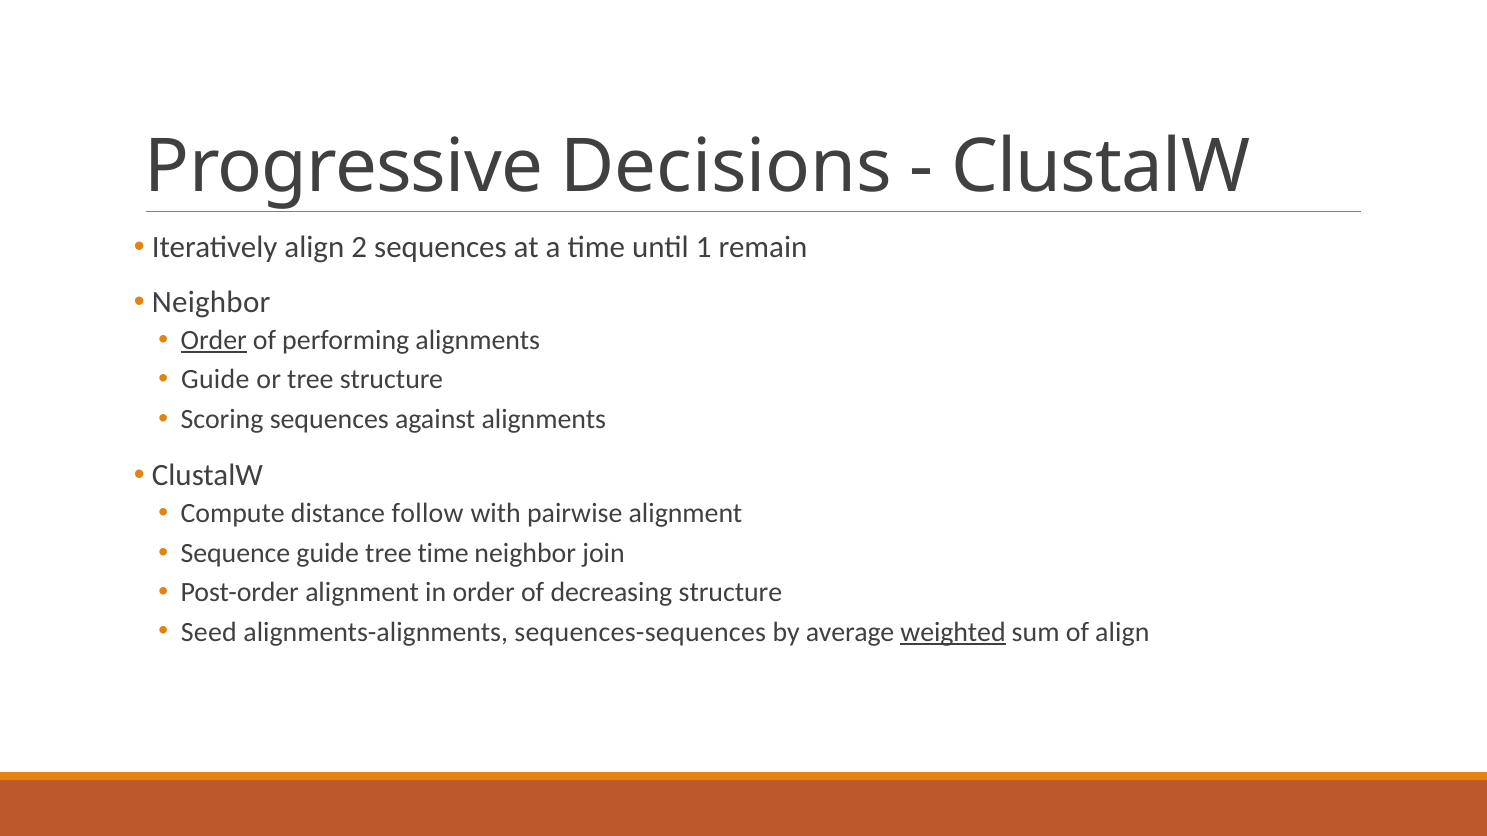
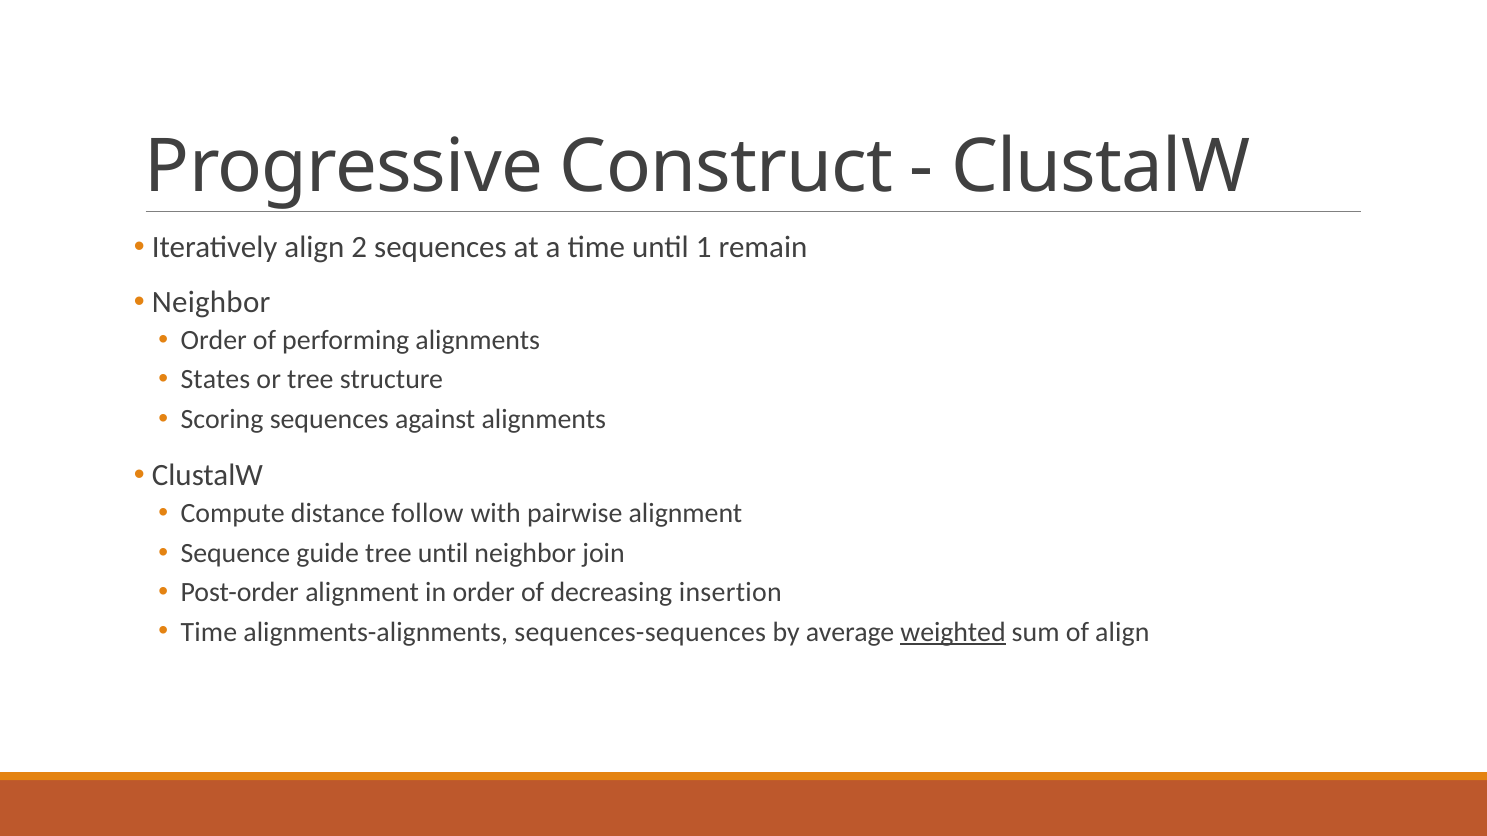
Decisions: Decisions -> Construct
Order at (214, 340) underline: present -> none
Guide at (215, 380): Guide -> States
tree time: time -> until
decreasing structure: structure -> insertion
Seed at (209, 632): Seed -> Time
